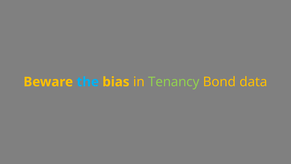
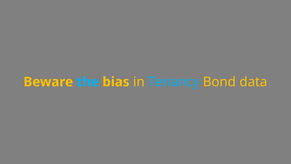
Tenancy colour: light green -> light blue
